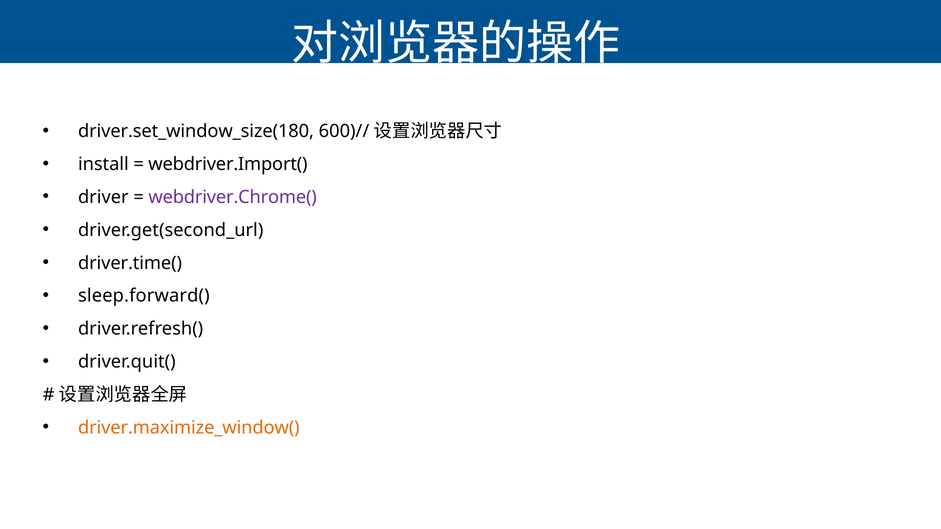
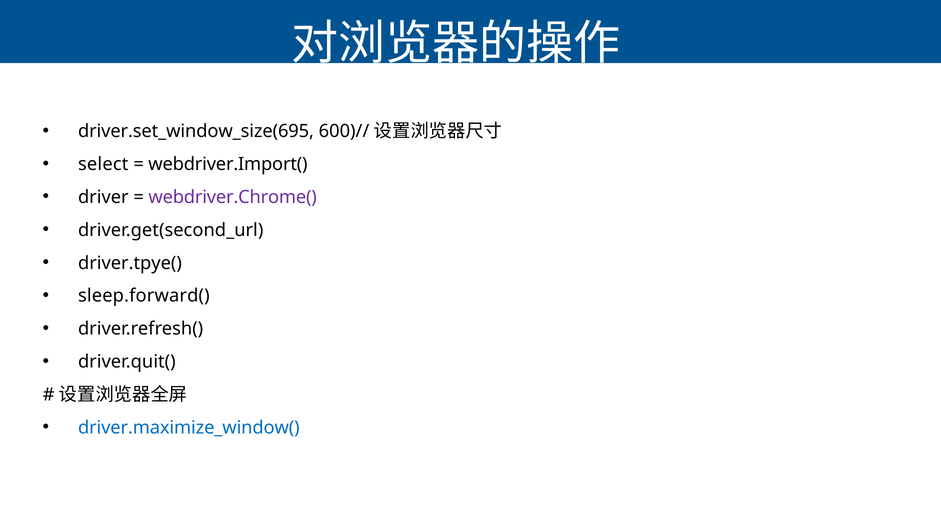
driver.set_window_size(180: driver.set_window_size(180 -> driver.set_window_size(695
install: install -> select
driver.time(: driver.time( -> driver.tpye(
driver.maximize_window( colour: orange -> blue
